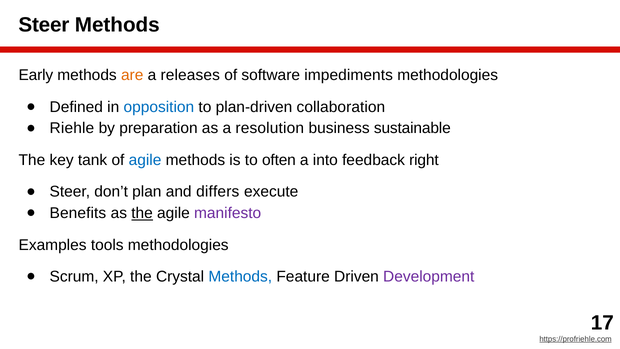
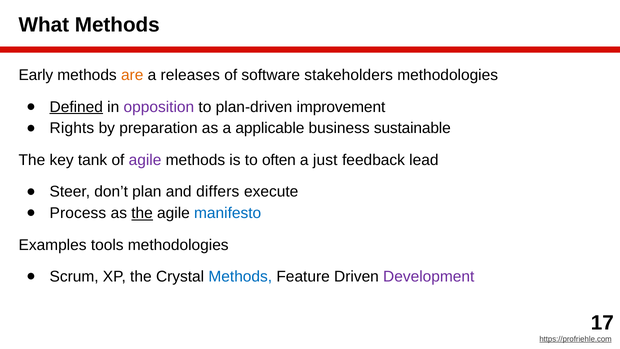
Steer at (44, 25): Steer -> What
impediments: impediments -> stakeholders
Defined underline: none -> present
opposition colour: blue -> purple
collaboration: collaboration -> improvement
Riehle: Riehle -> Rights
resolution: resolution -> applicable
agile at (145, 160) colour: blue -> purple
into: into -> just
right: right -> lead
Benefits: Benefits -> Process
manifesto colour: purple -> blue
